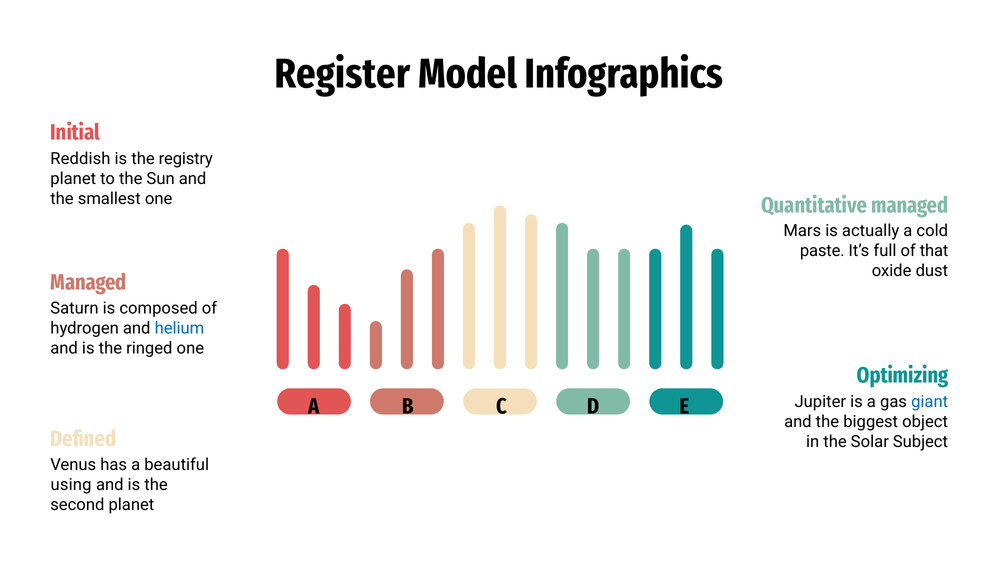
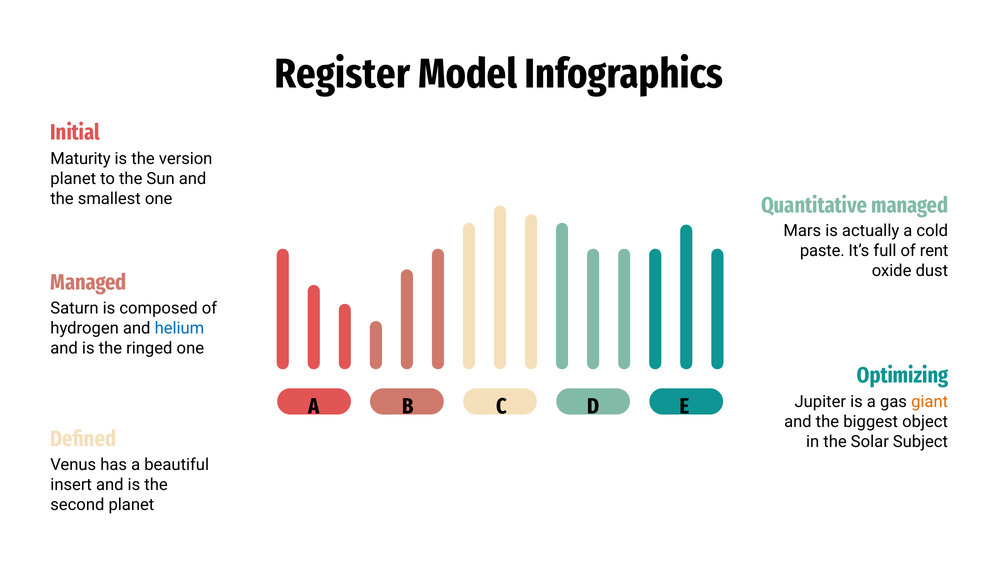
Reddish: Reddish -> Maturity
registry: registry -> version
that: that -> rent
giant colour: blue -> orange
using: using -> insert
